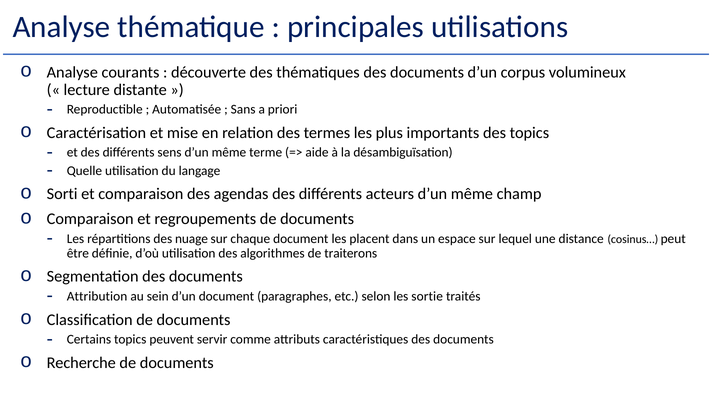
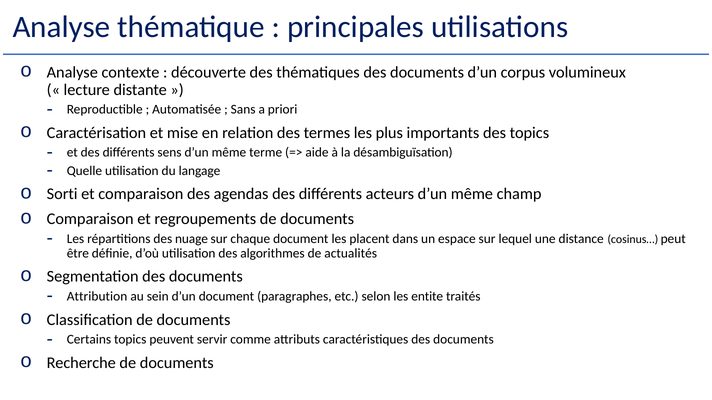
courants: courants -> contexte
traiterons: traiterons -> actualités
sortie: sortie -> entite
